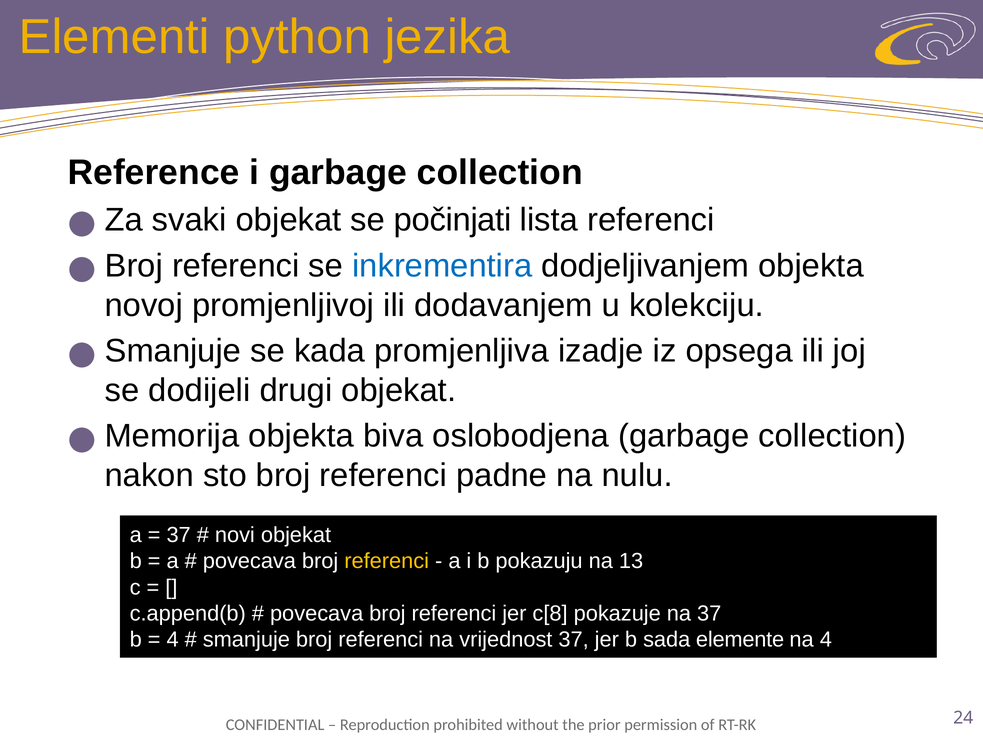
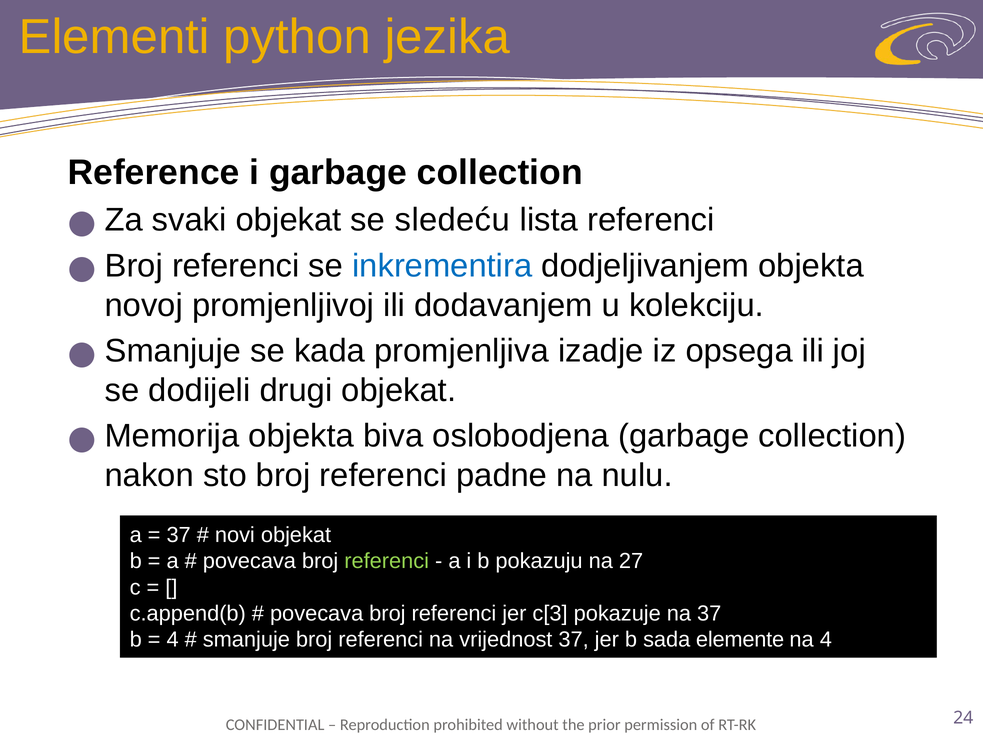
počinjati: počinjati -> sledeću
referenci at (387, 561) colour: yellow -> light green
13: 13 -> 27
c[8: c[8 -> c[3
